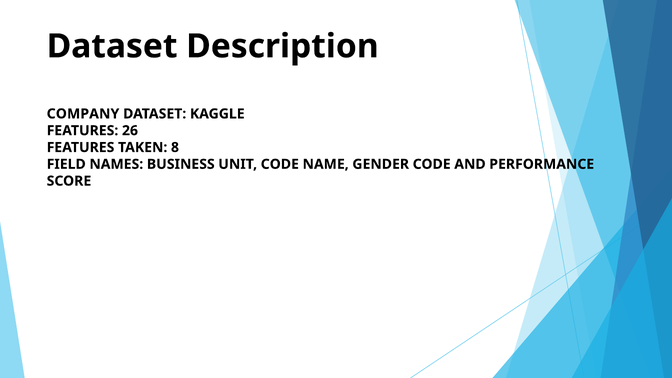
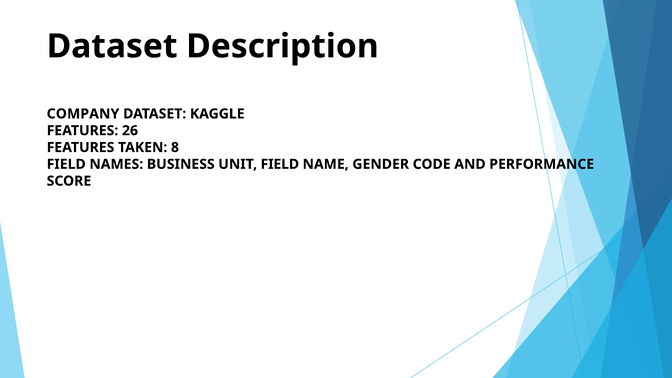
UNIT CODE: CODE -> FIELD
